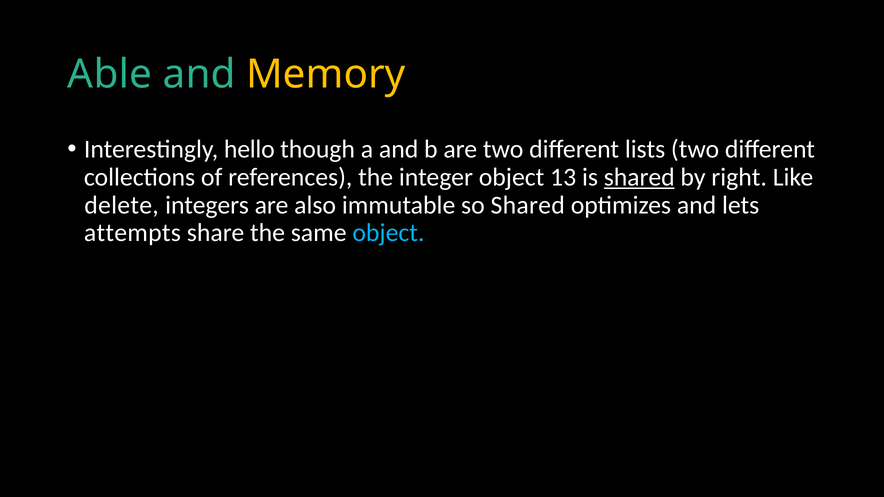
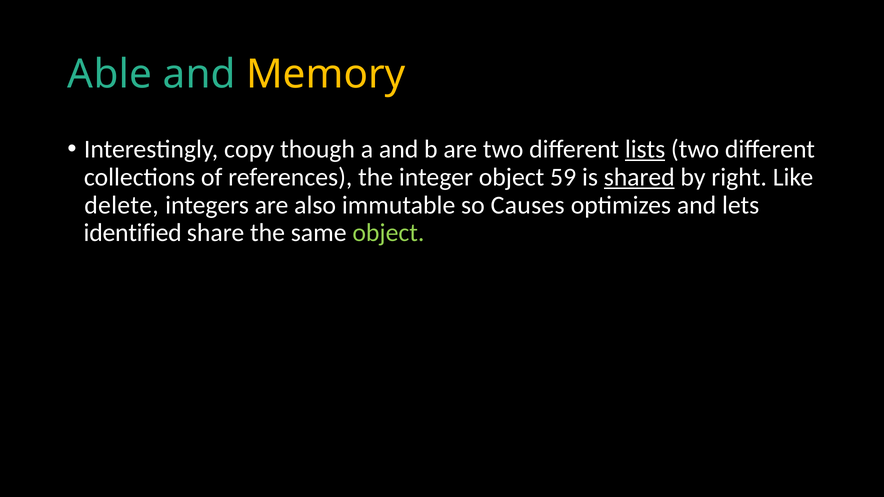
hello: hello -> copy
lists underline: none -> present
13: 13 -> 59
so Shared: Shared -> Causes
attempts: attempts -> identified
object at (388, 233) colour: light blue -> light green
